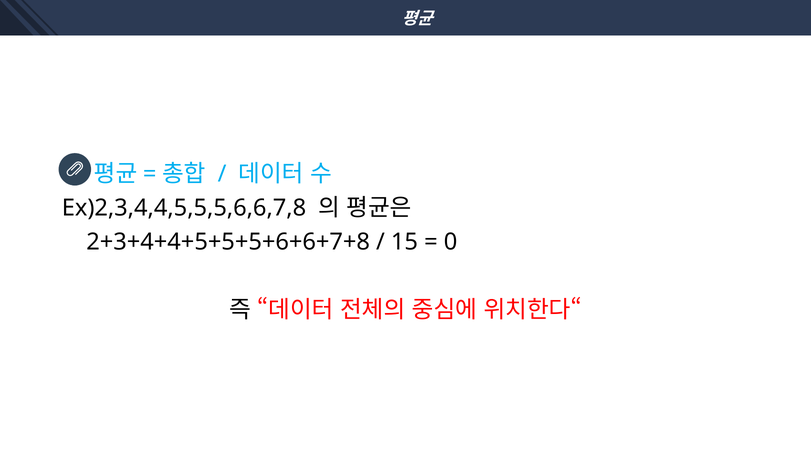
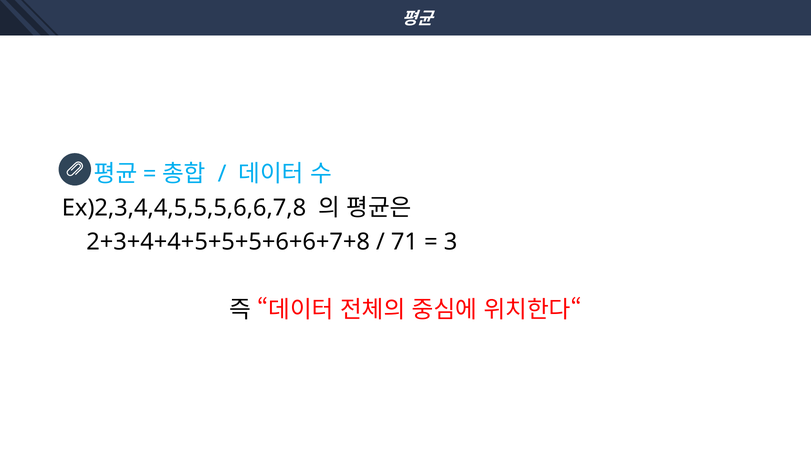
15: 15 -> 71
0: 0 -> 3
